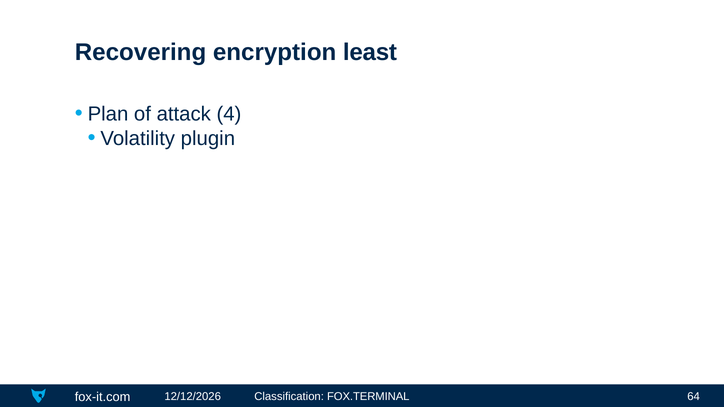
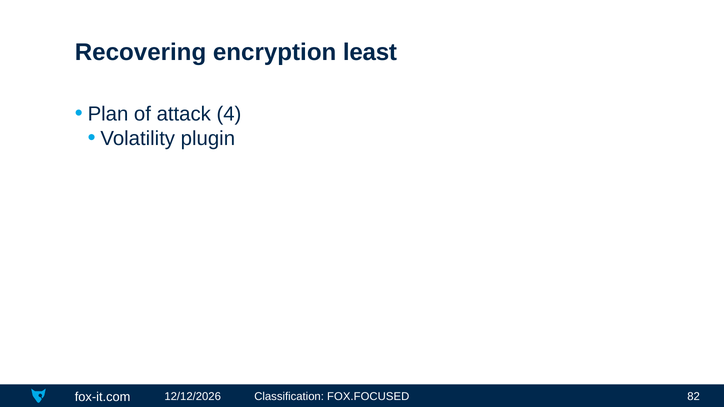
64: 64 -> 82
FOX.TERMINAL: FOX.TERMINAL -> FOX.FOCUSED
